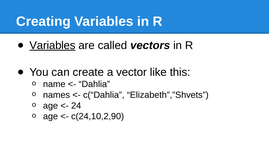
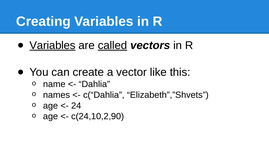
called underline: none -> present
